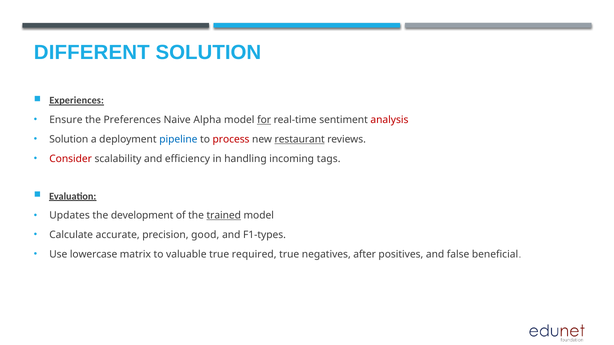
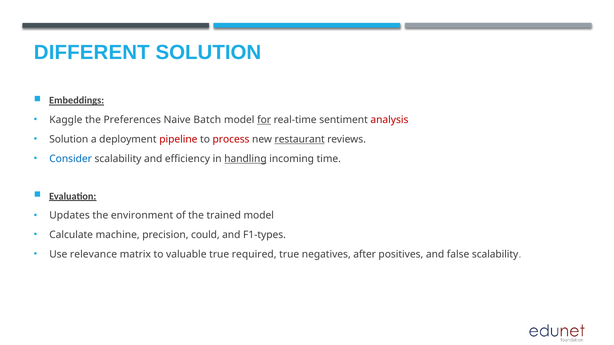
Experiences: Experiences -> Embeddings
Ensure: Ensure -> Kaggle
Alpha: Alpha -> Batch
pipeline colour: blue -> red
Consider colour: red -> blue
handling underline: none -> present
tags: tags -> time
development: development -> environment
trained underline: present -> none
accurate: accurate -> machine
good: good -> could
lowercase: lowercase -> relevance
false beneficial: beneficial -> scalability
